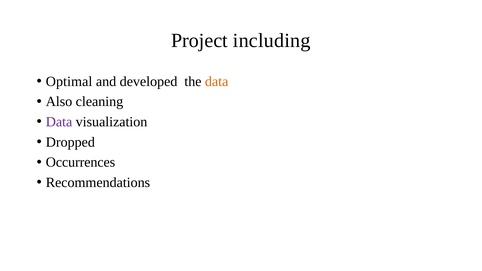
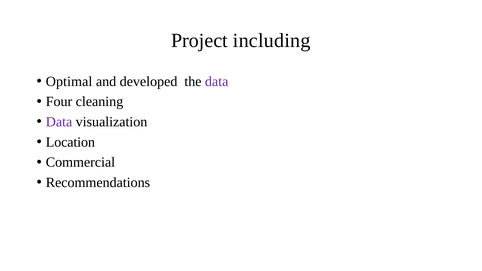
data at (217, 81) colour: orange -> purple
Also: Also -> Four
Dropped: Dropped -> Location
Occurrences: Occurrences -> Commercial
